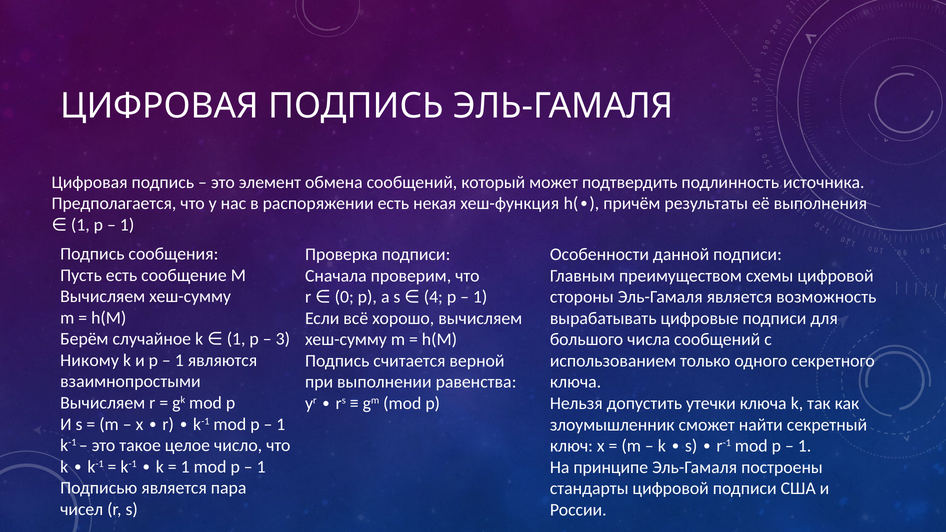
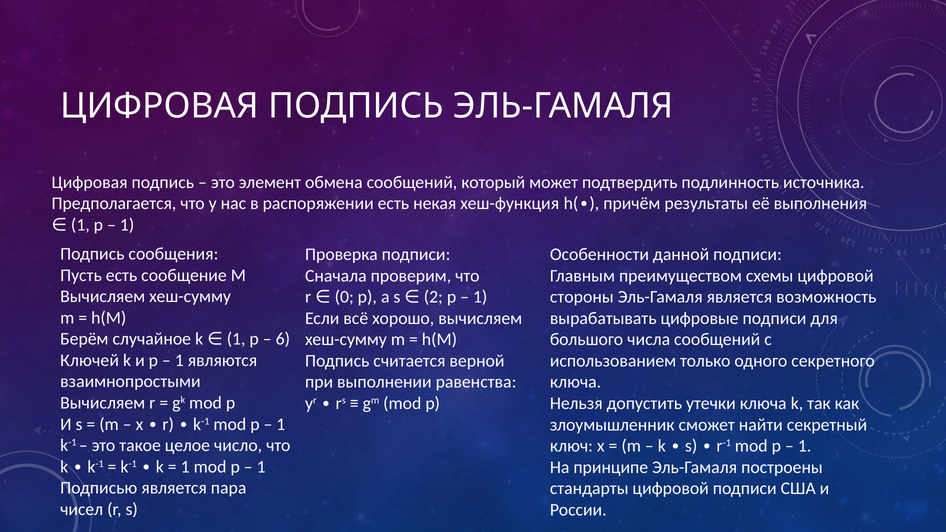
4: 4 -> 2
3: 3 -> 6
Никому: Никому -> Ключей
